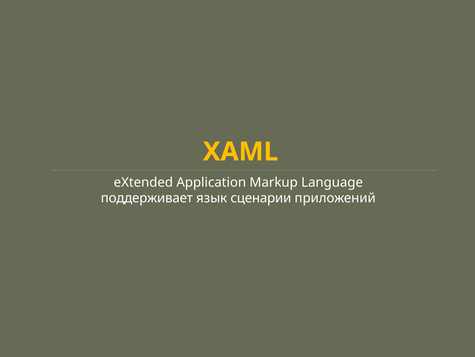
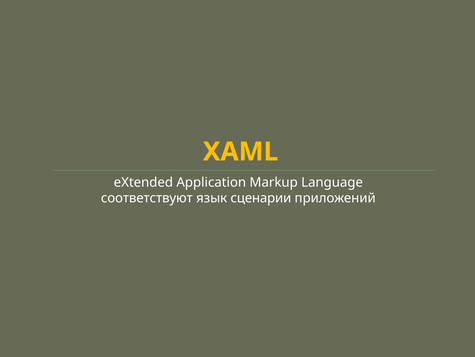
поддерживает: поддерживает -> соответствуют
